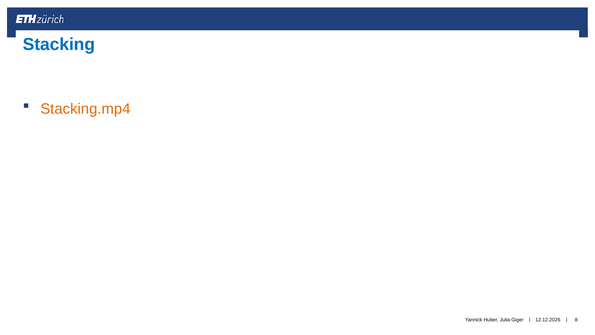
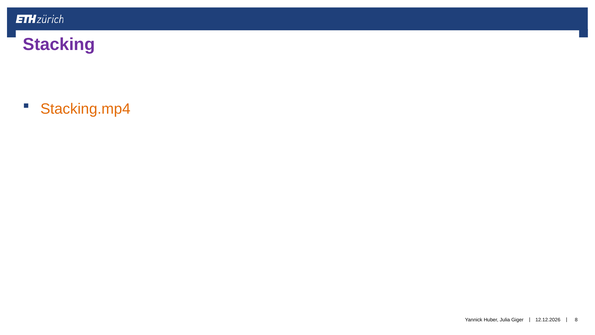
Stacking colour: blue -> purple
